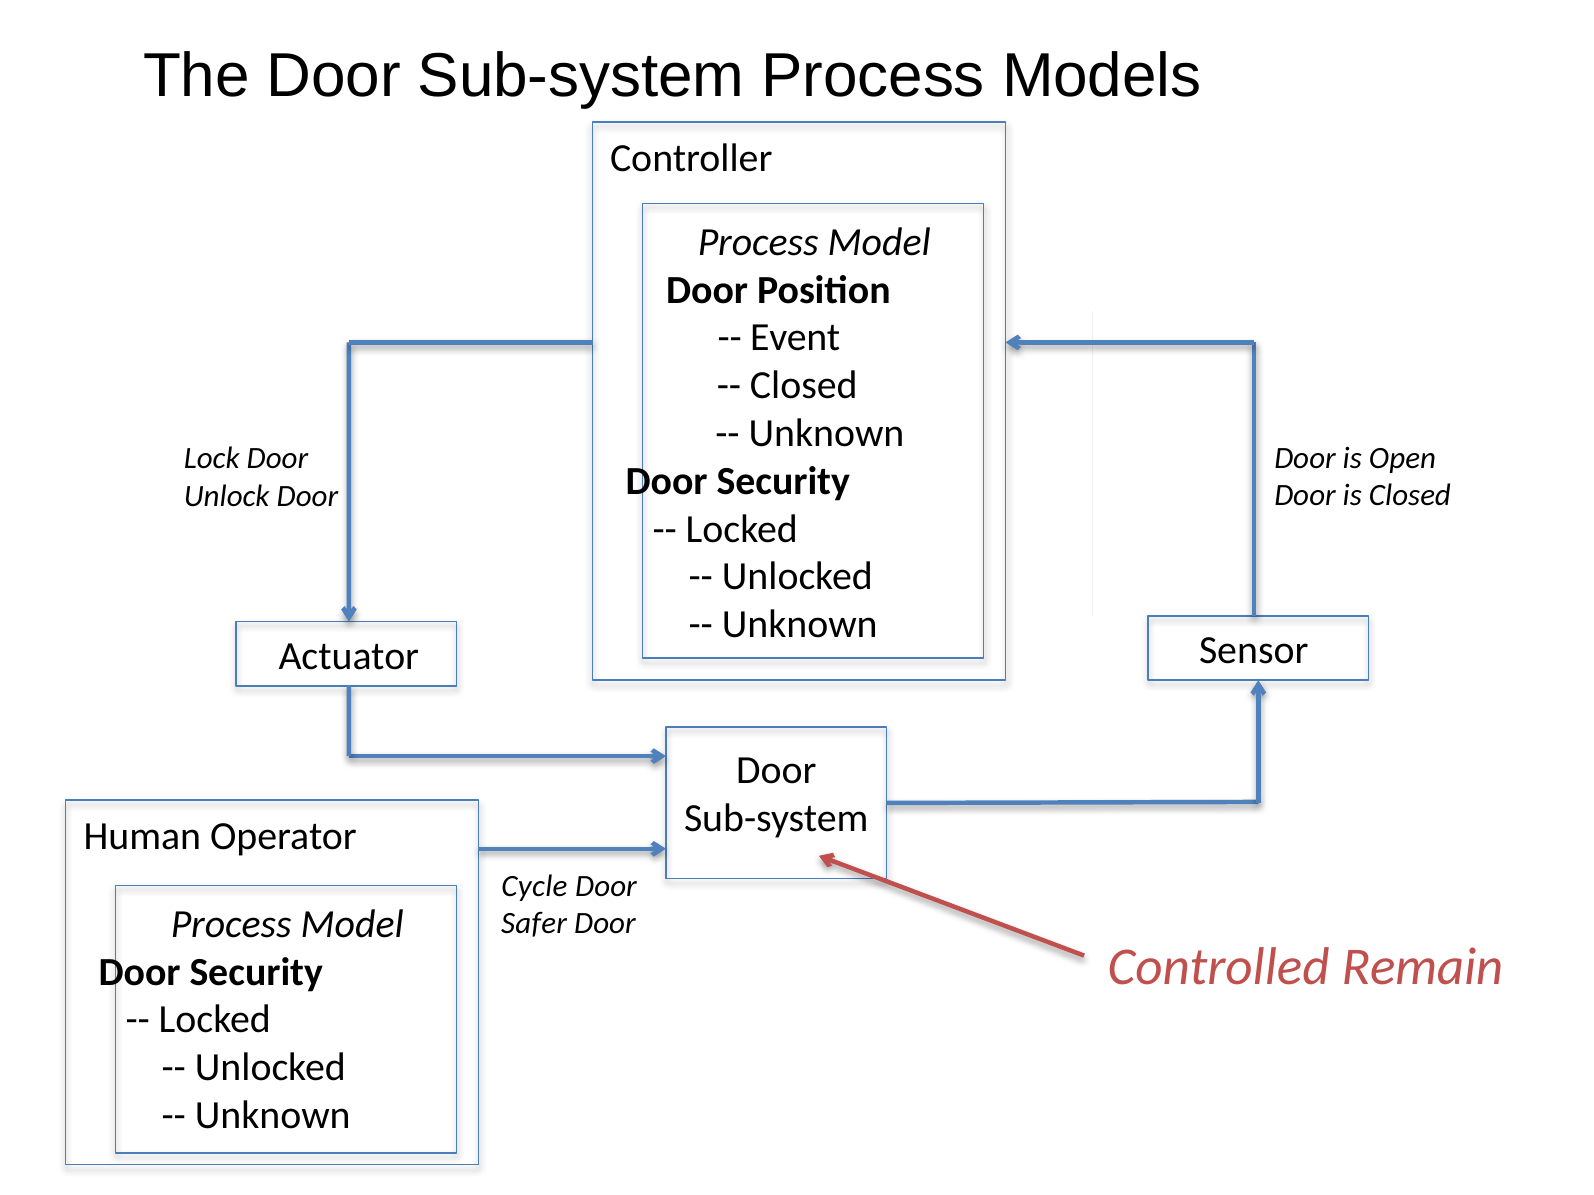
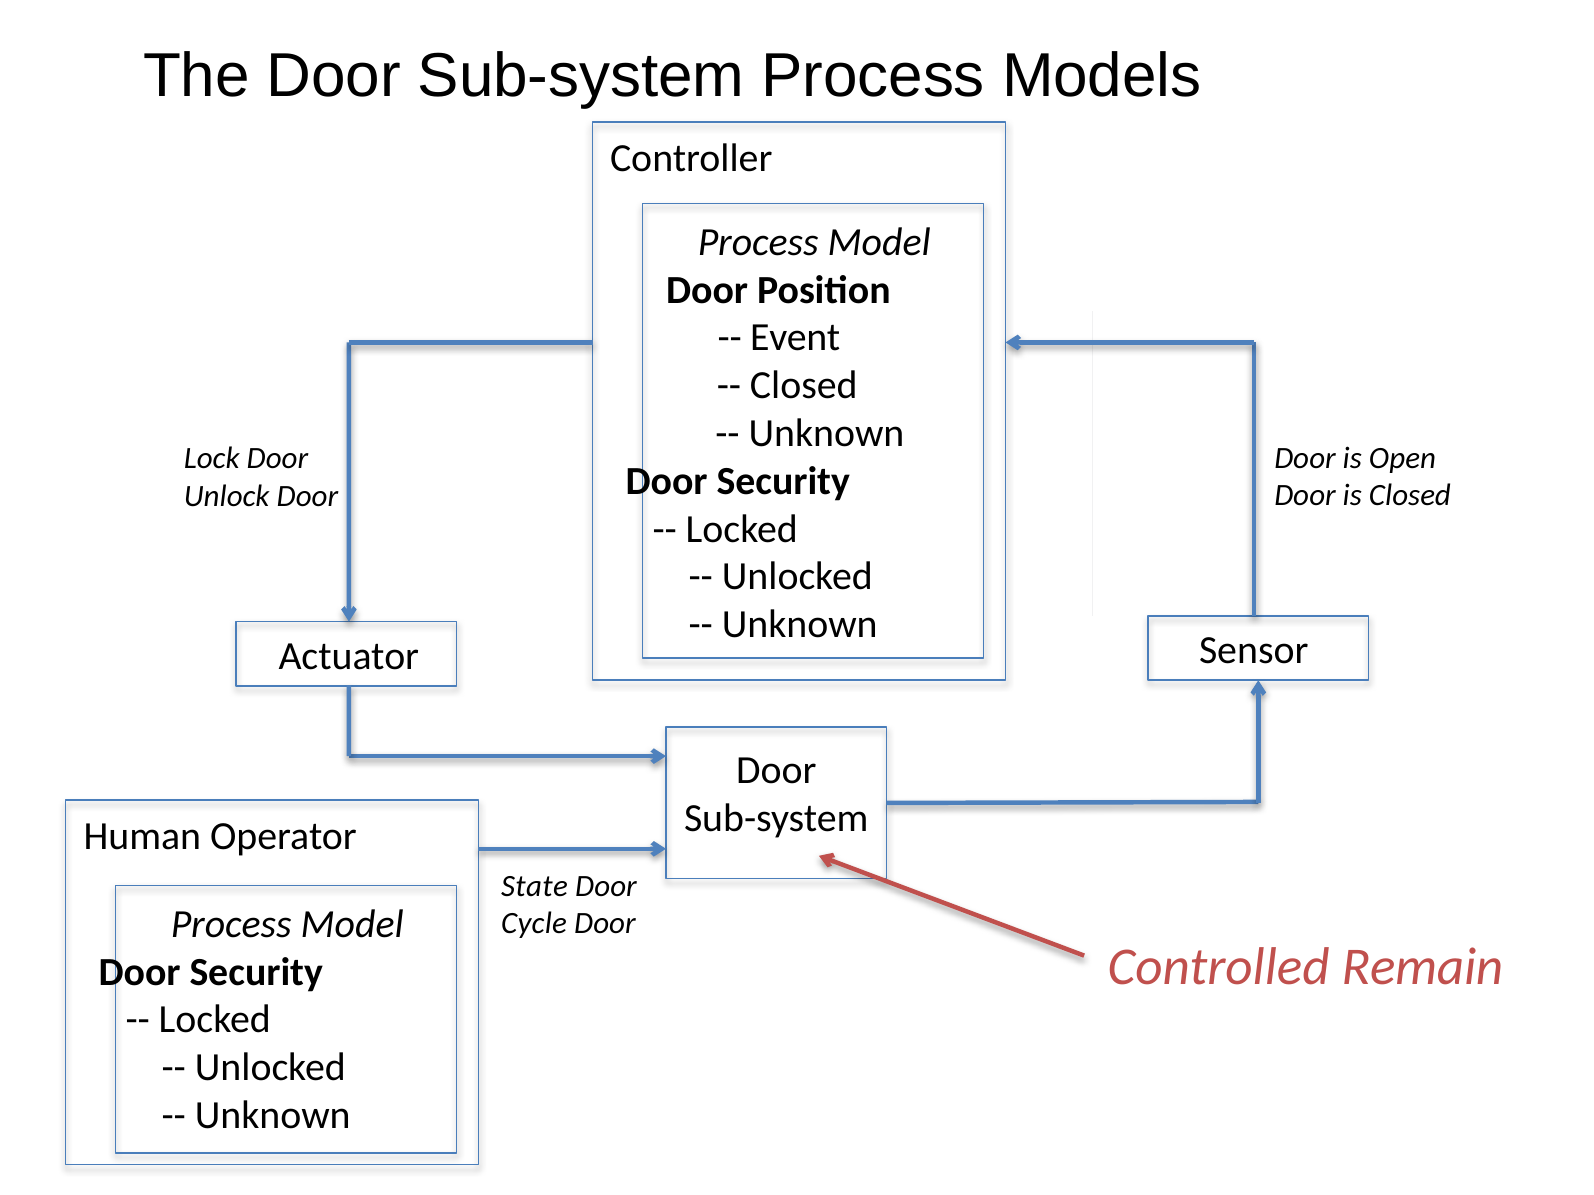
Cycle: Cycle -> State
Safer: Safer -> Cycle
